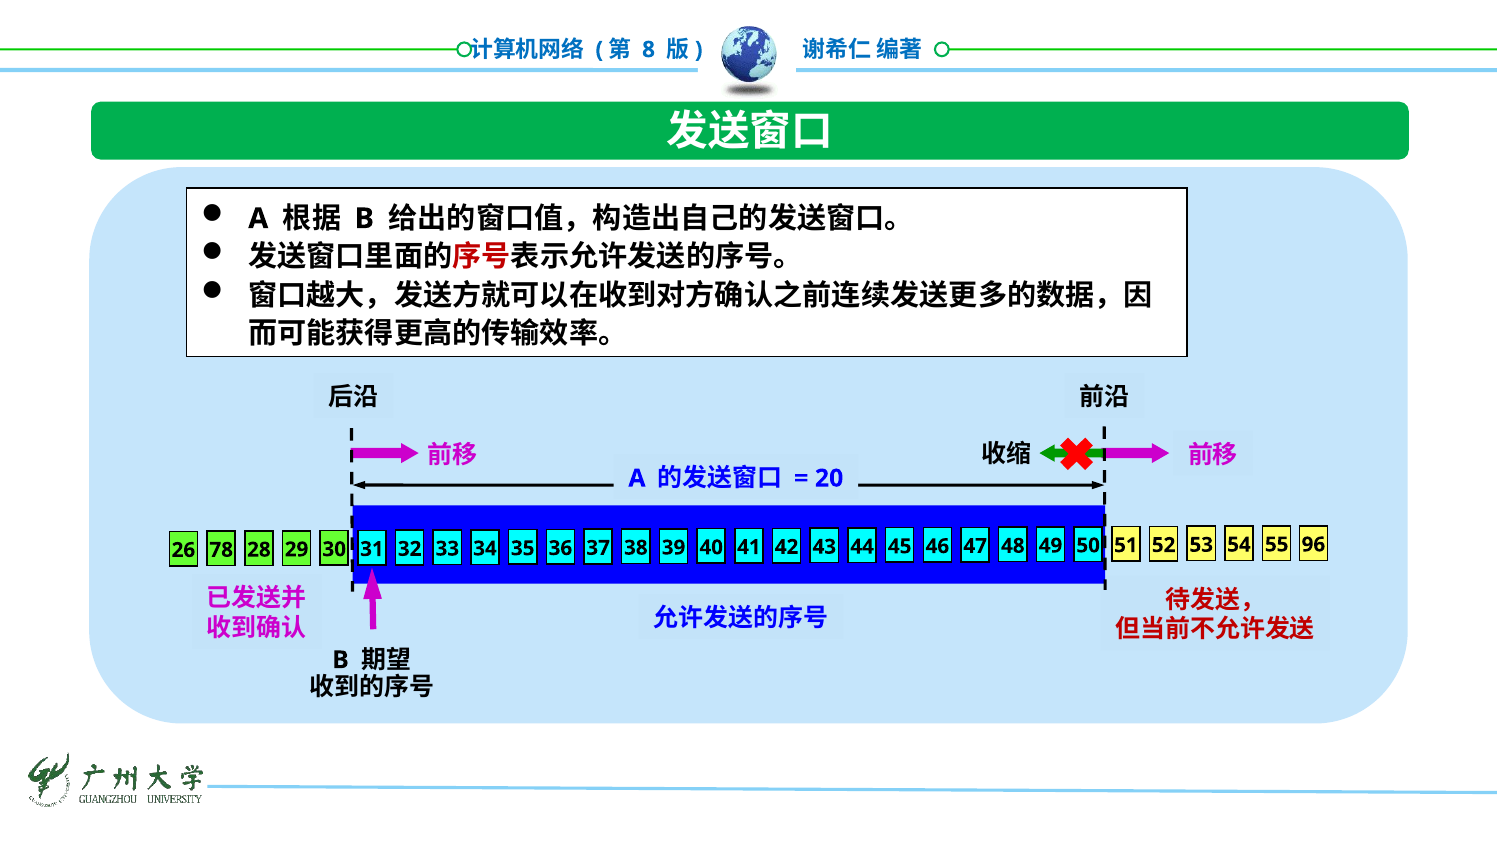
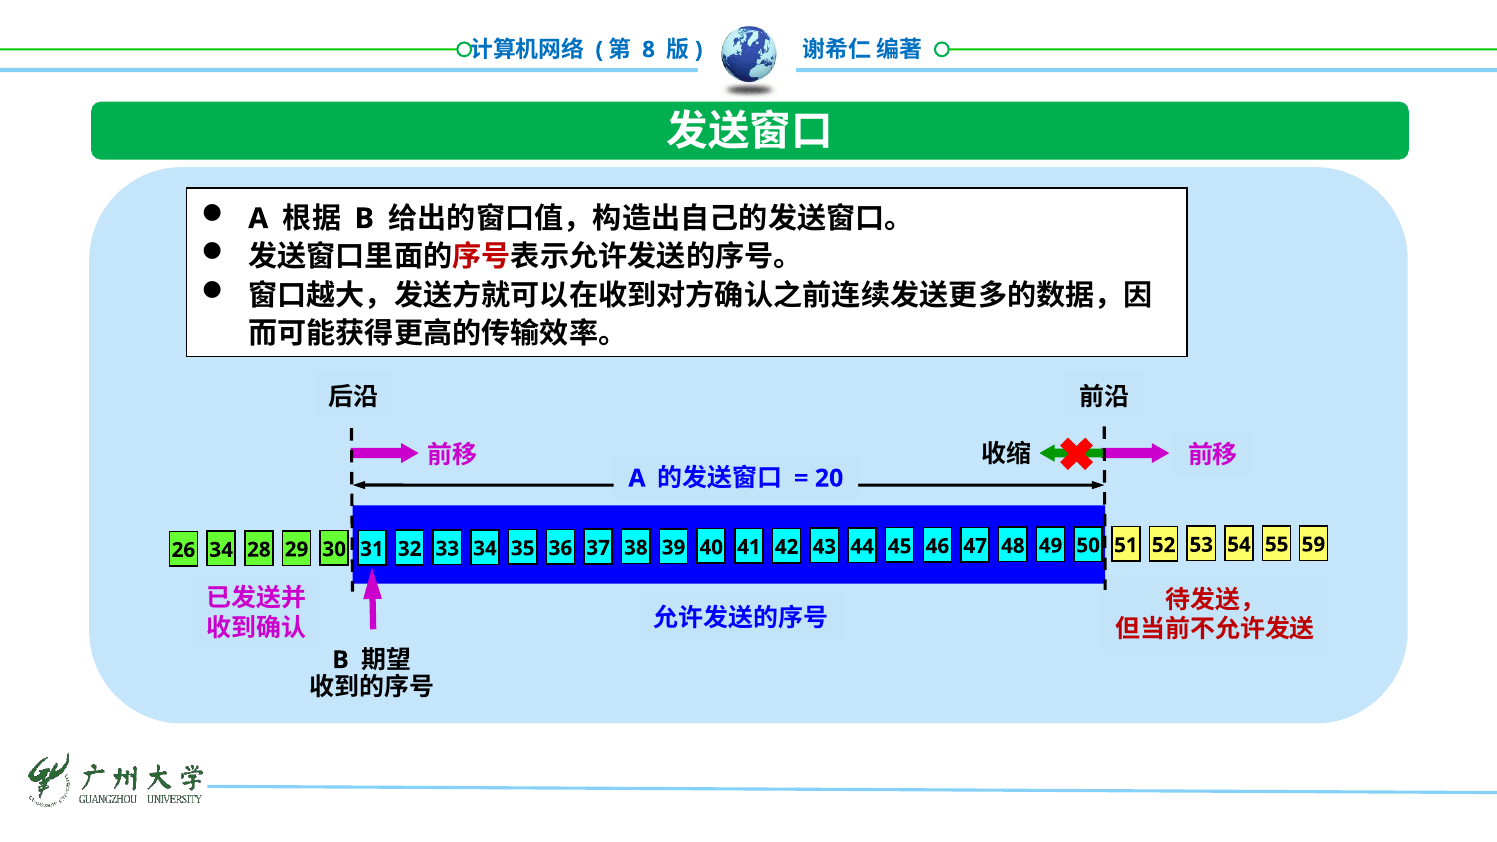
26 78: 78 -> 34
96: 96 -> 59
